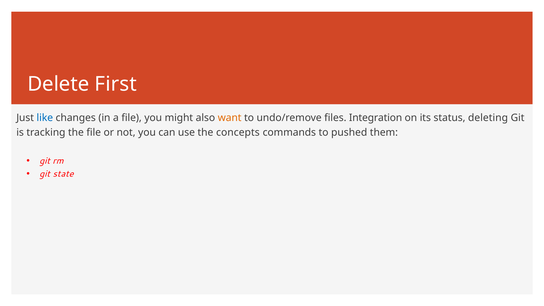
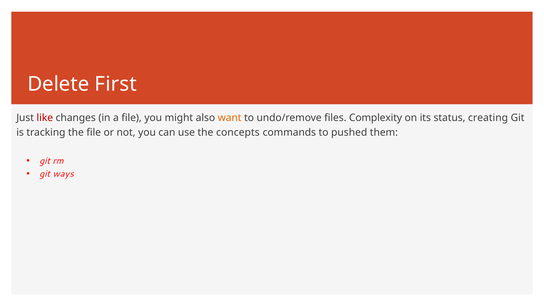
like colour: blue -> red
Integration: Integration -> Complexity
deleting: deleting -> creating
state: state -> ways
